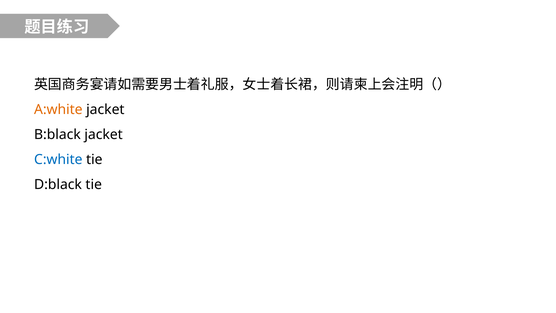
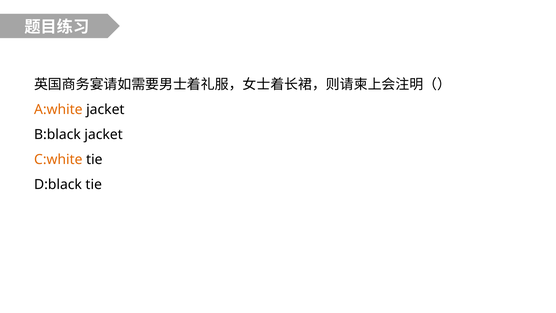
C:white colour: blue -> orange
